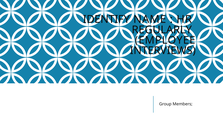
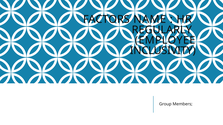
IDENTIFY: IDENTIFY -> FACTORS
INTERVIEWS: INTERVIEWS -> INCLUSIVITY
